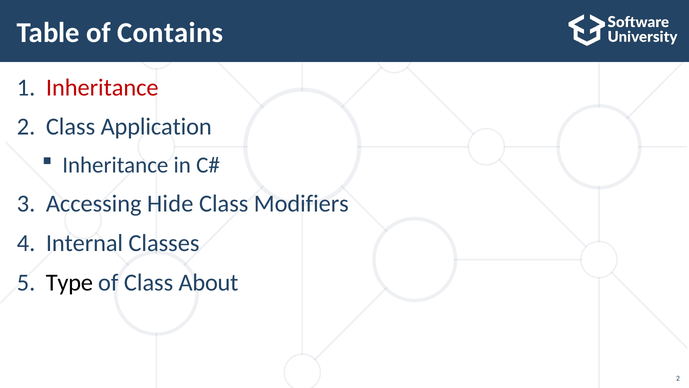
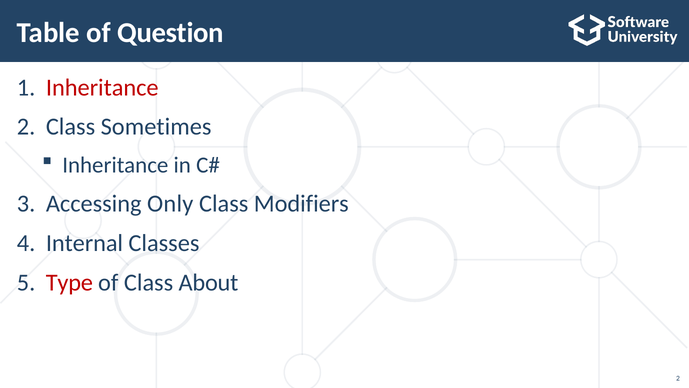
Contains: Contains -> Question
Application: Application -> Sometimes
Hide: Hide -> Only
Type colour: black -> red
